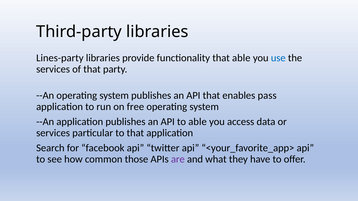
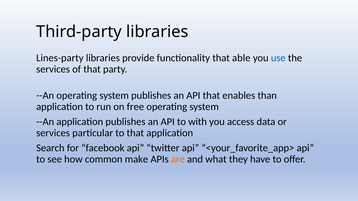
pass: pass -> than
to able: able -> with
those: those -> make
are colour: purple -> orange
